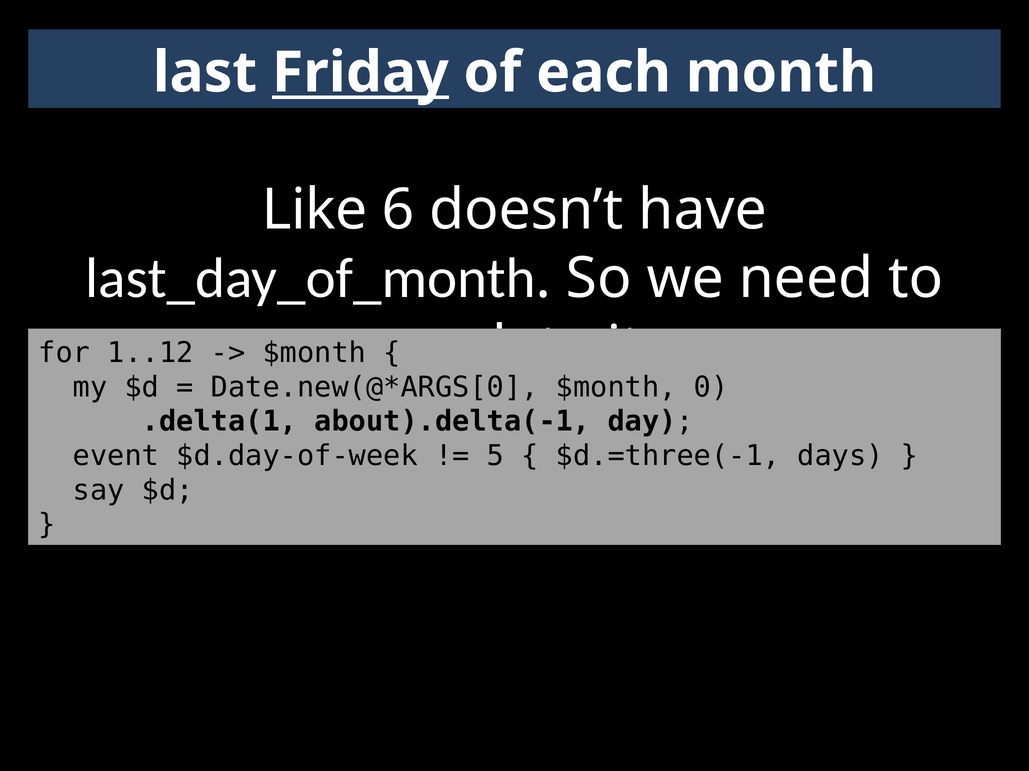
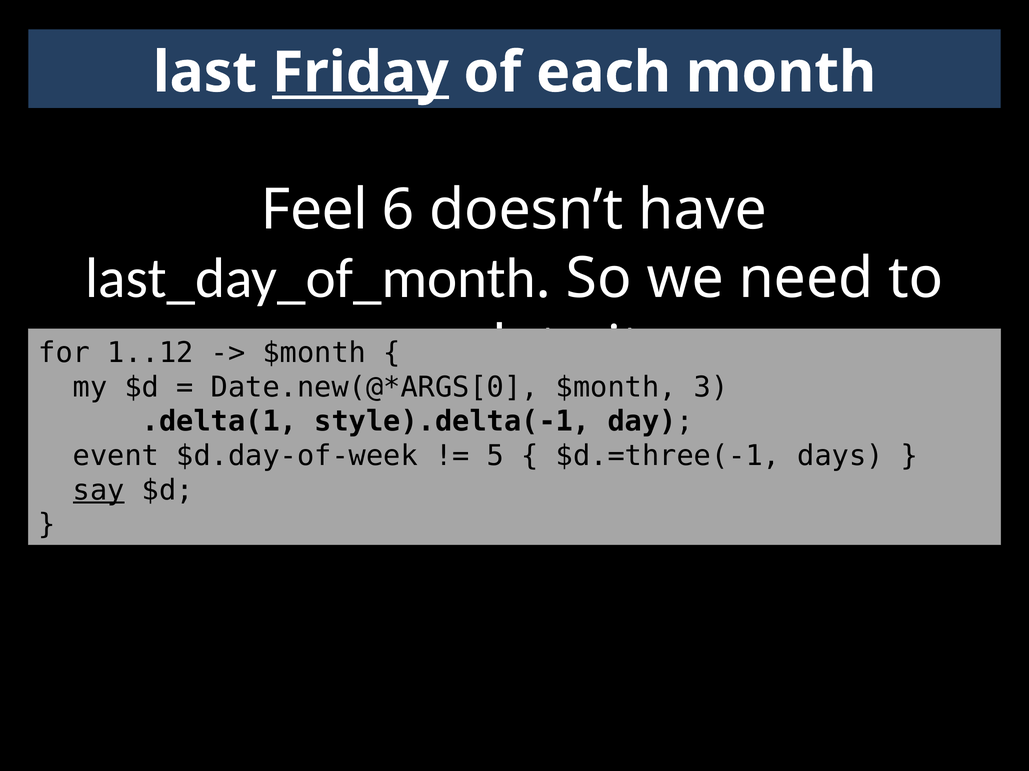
Like: Like -> Feel
0: 0 -> 3
about).delta(-1: about).delta(-1 -> style).delta(-1
say underline: none -> present
